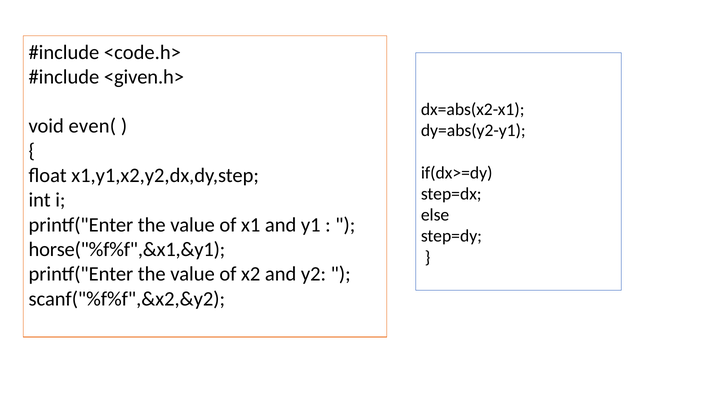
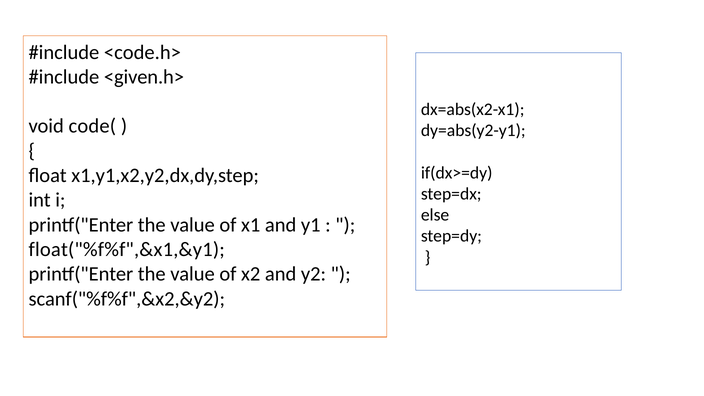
even(: even( -> code(
horse("%f%f",&x1,&y1: horse("%f%f",&x1,&y1 -> float("%f%f",&x1,&y1
